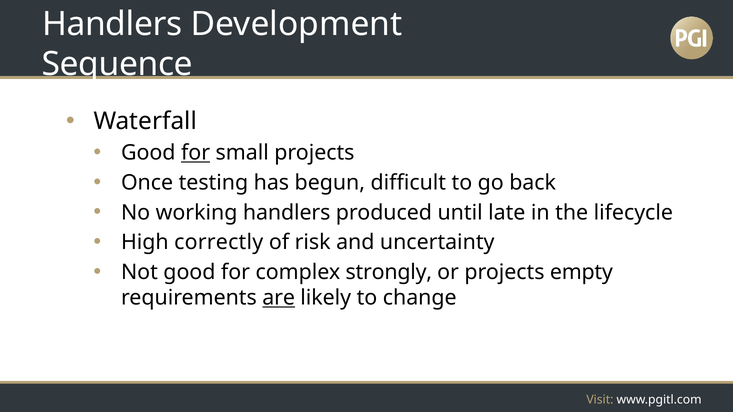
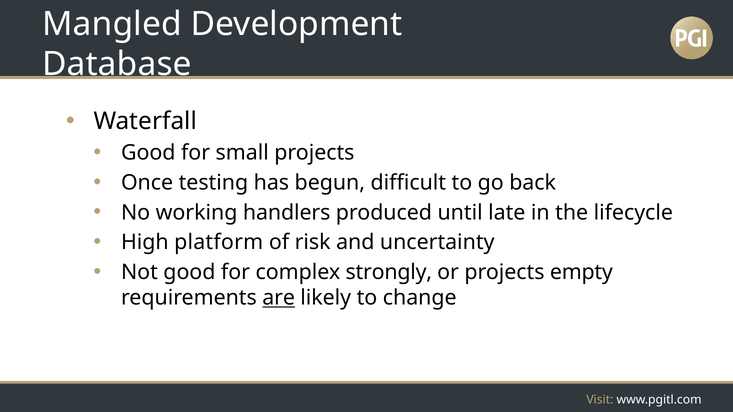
Handlers at (112, 24): Handlers -> Mangled
Sequence: Sequence -> Database
for at (196, 153) underline: present -> none
correctly: correctly -> platform
